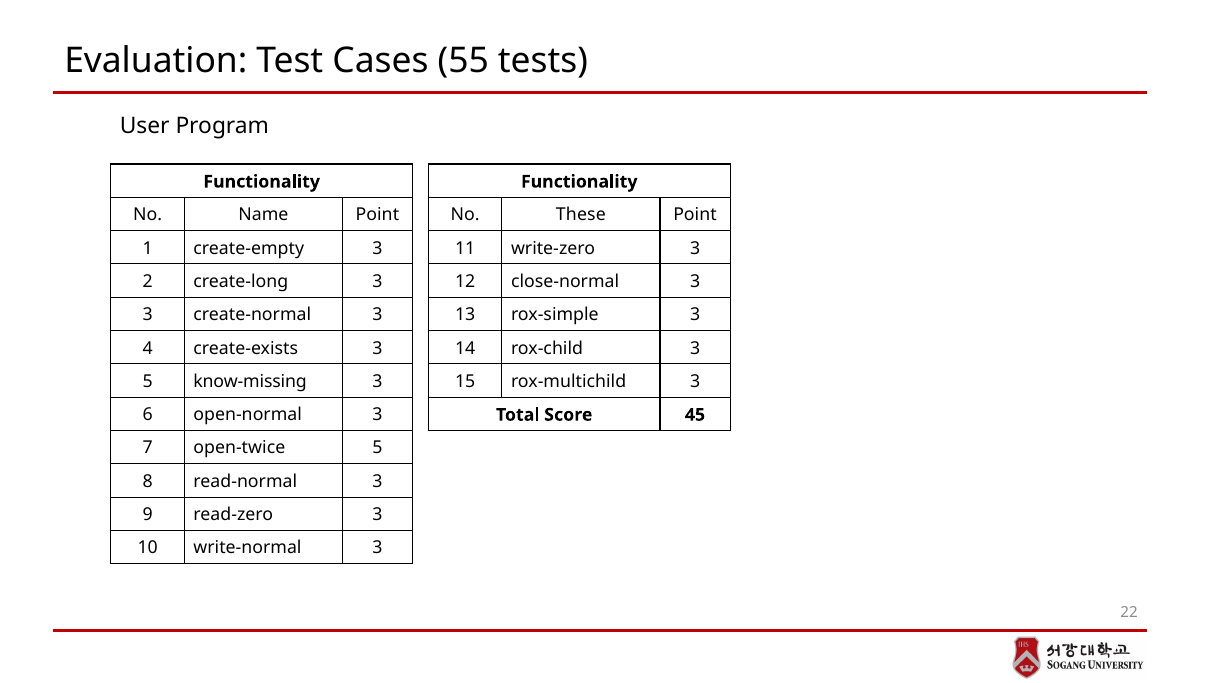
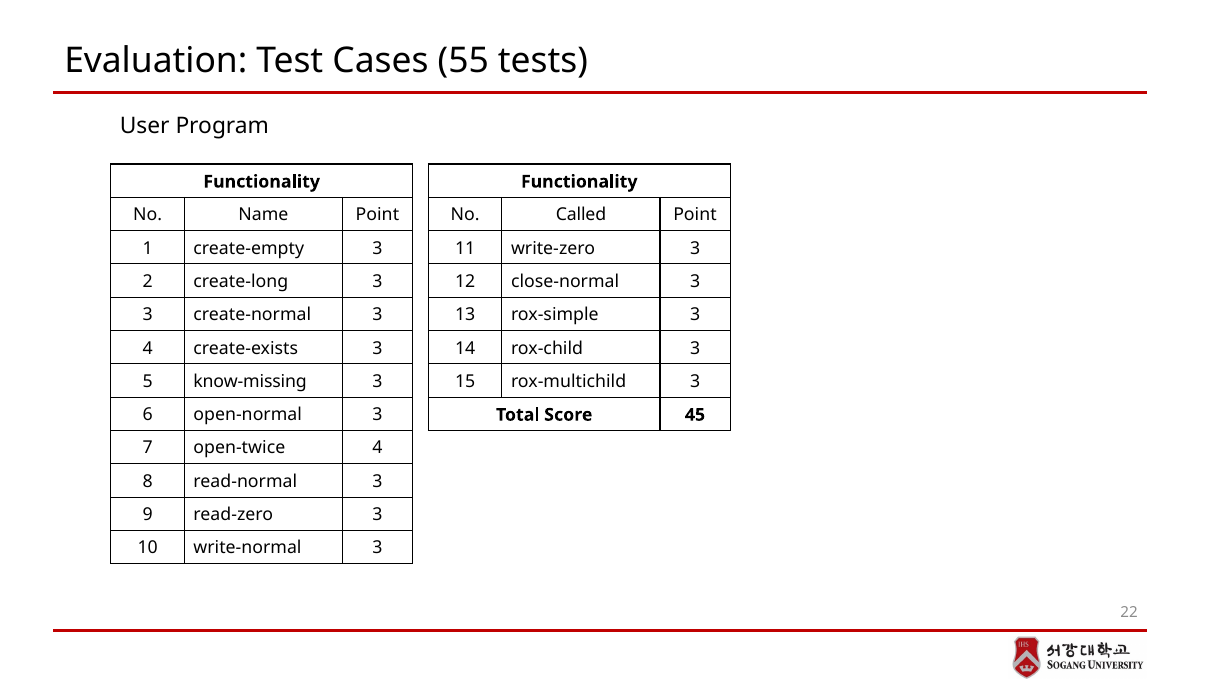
These: These -> Called
open-twice 5: 5 -> 4
